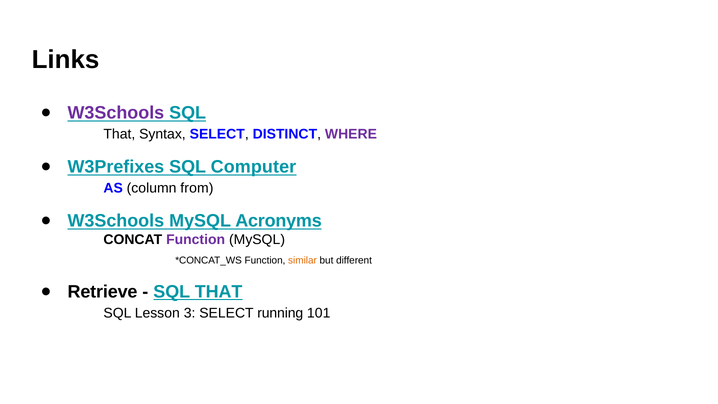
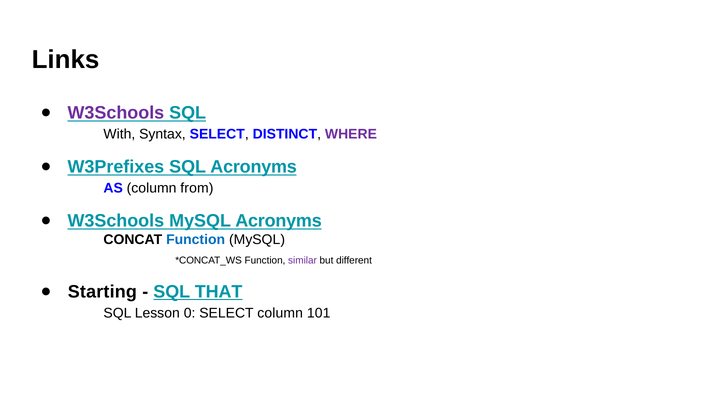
That at (119, 134): That -> With
SQL Computer: Computer -> Acronyms
Function at (196, 240) colour: purple -> blue
similar colour: orange -> purple
Retrieve: Retrieve -> Starting
3: 3 -> 0
SELECT running: running -> column
